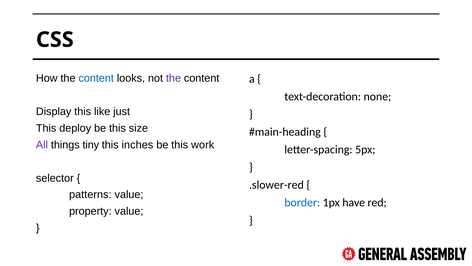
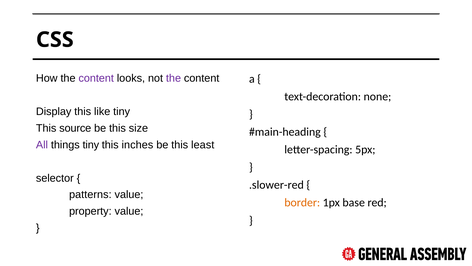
content at (96, 78) colour: blue -> purple
like just: just -> tiny
deploy: deploy -> source
work: work -> least
border colour: blue -> orange
have: have -> base
